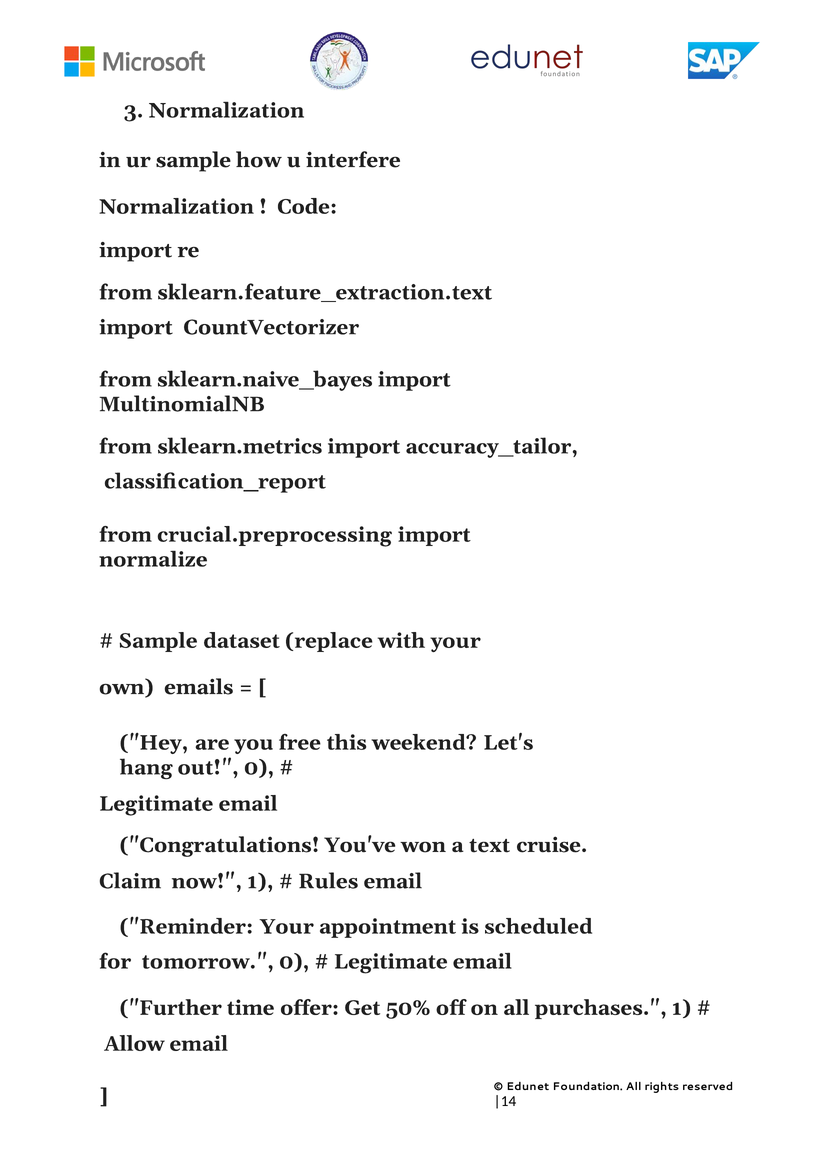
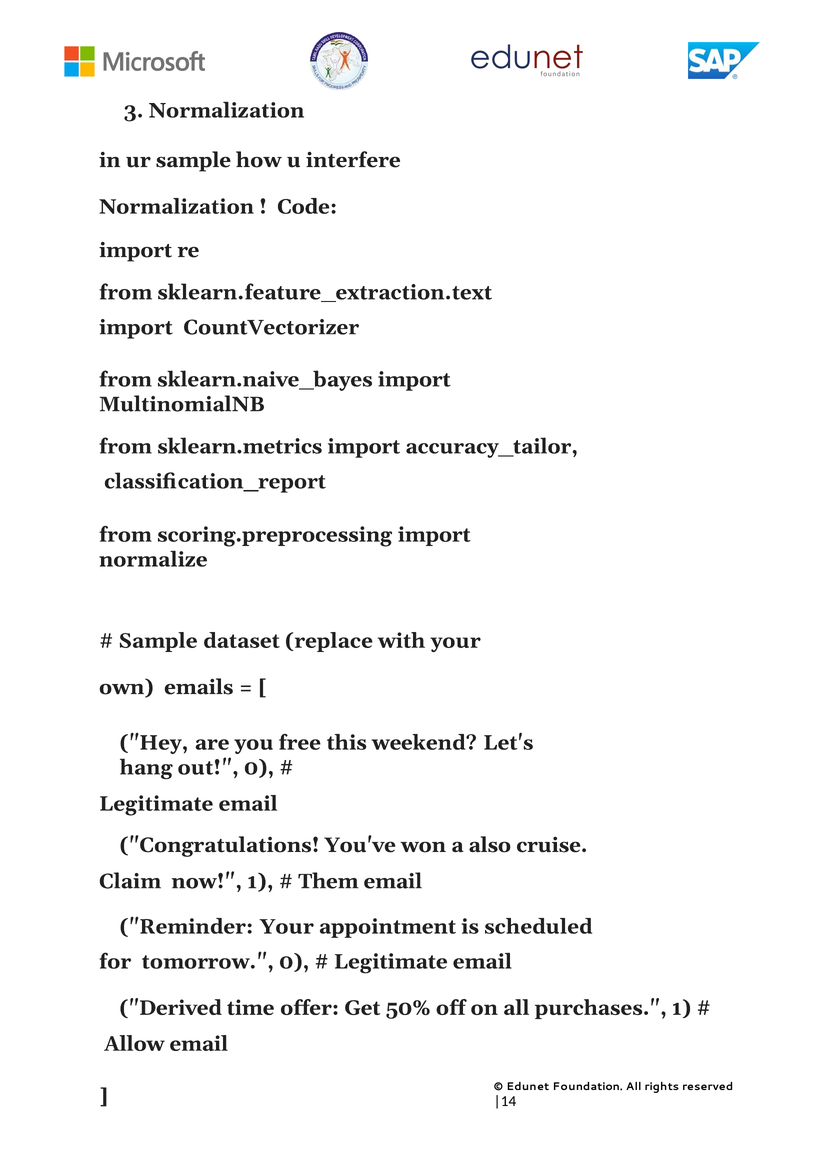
crucial.preprocessing: crucial.preprocessing -> scoring.preprocessing
text: text -> also
Rules: Rules -> Them
Further: Further -> Derived
